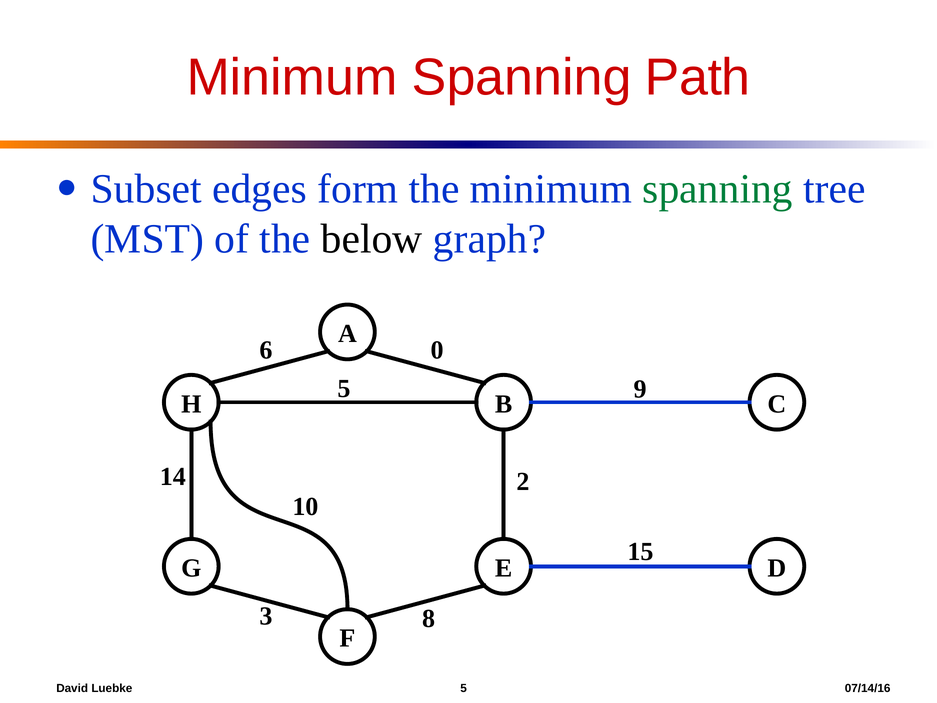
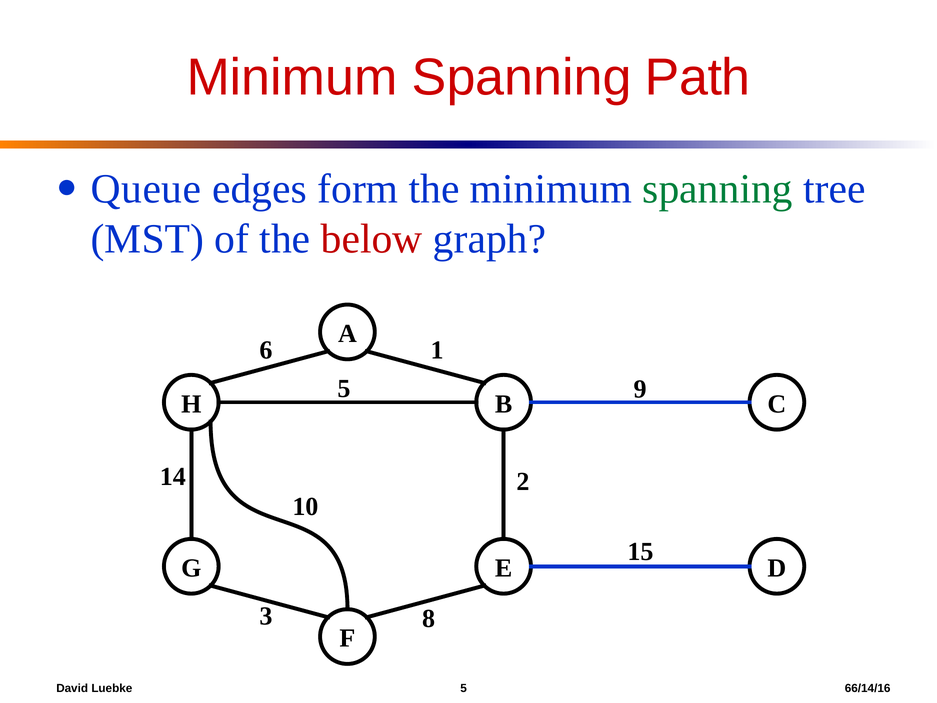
Subset: Subset -> Queue
below colour: black -> red
0: 0 -> 1
07/14/16: 07/14/16 -> 66/14/16
